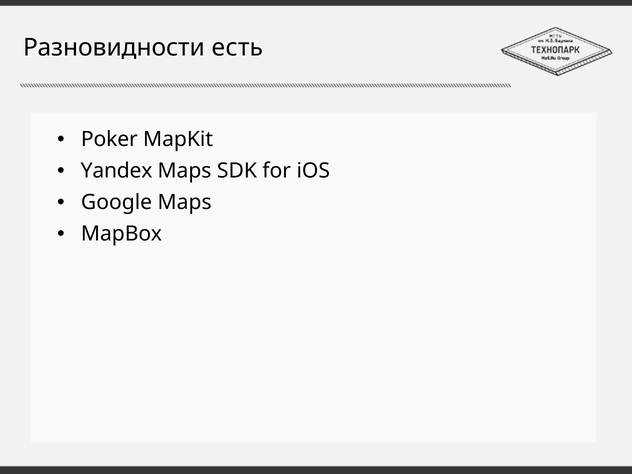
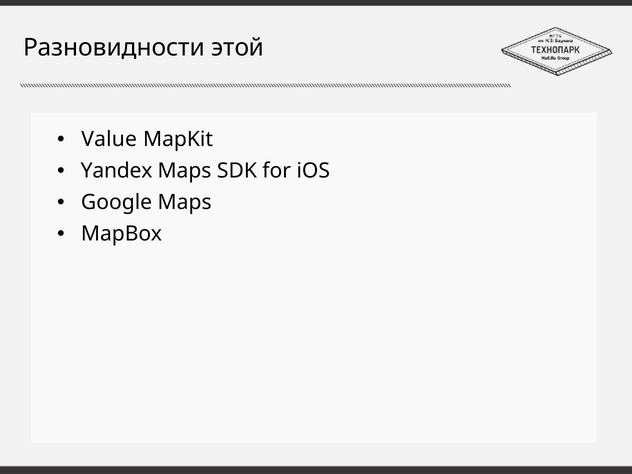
есть: есть -> этой
Poker: Poker -> Value
